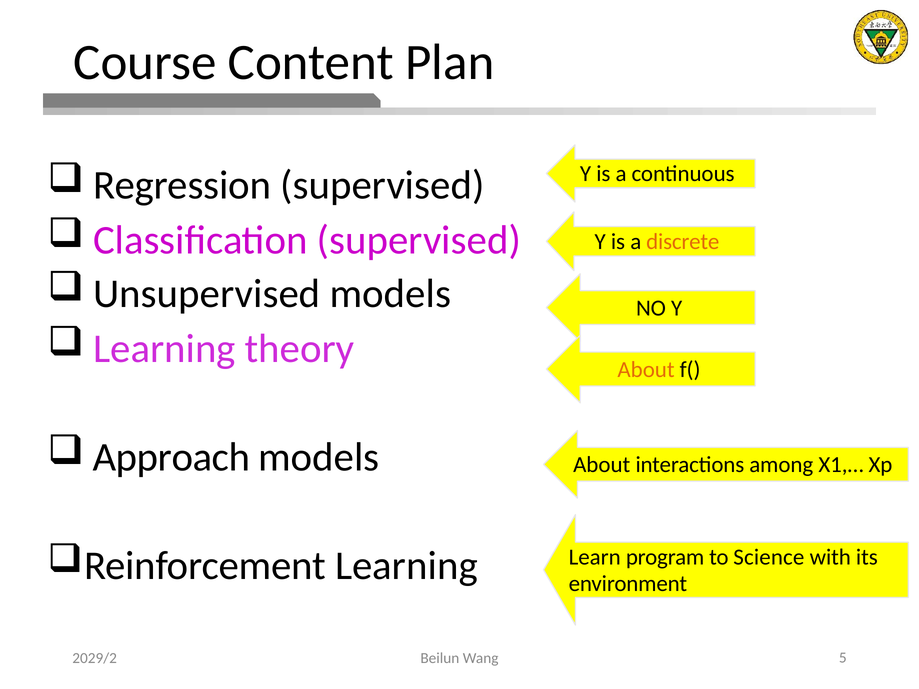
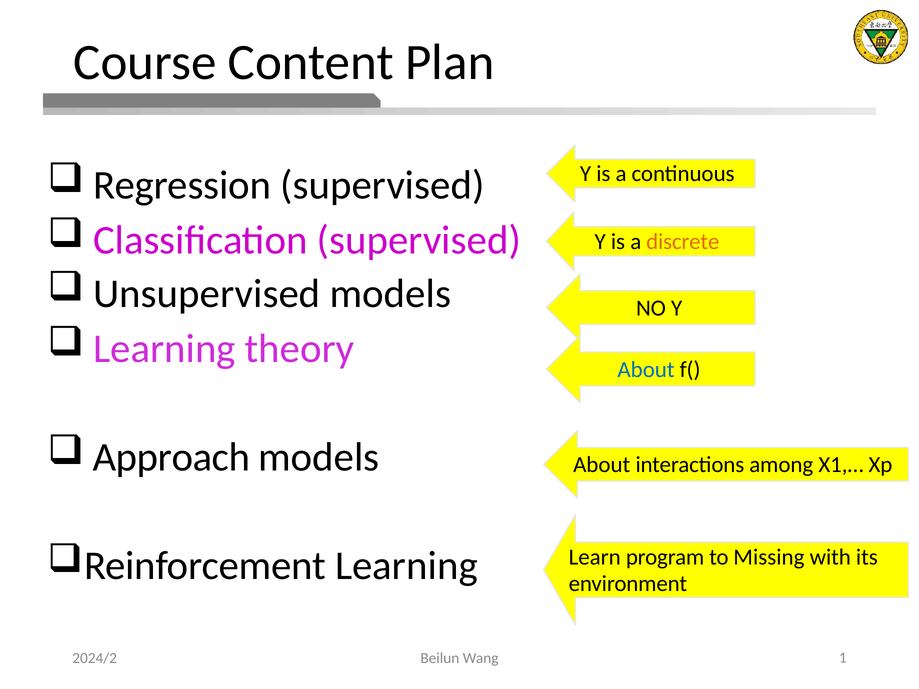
About at (646, 370) colour: orange -> blue
Science: Science -> Missing
2029/2: 2029/2 -> 2024/2
5: 5 -> 1
